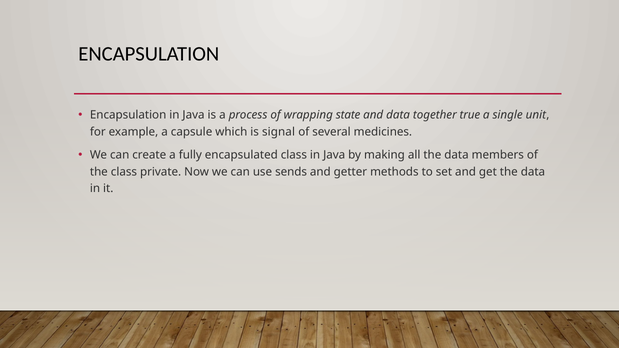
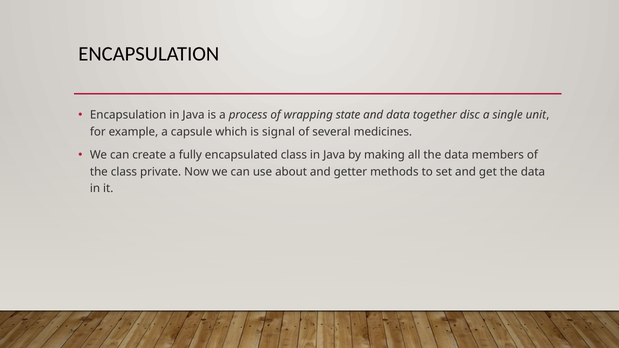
true: true -> disc
sends: sends -> about
